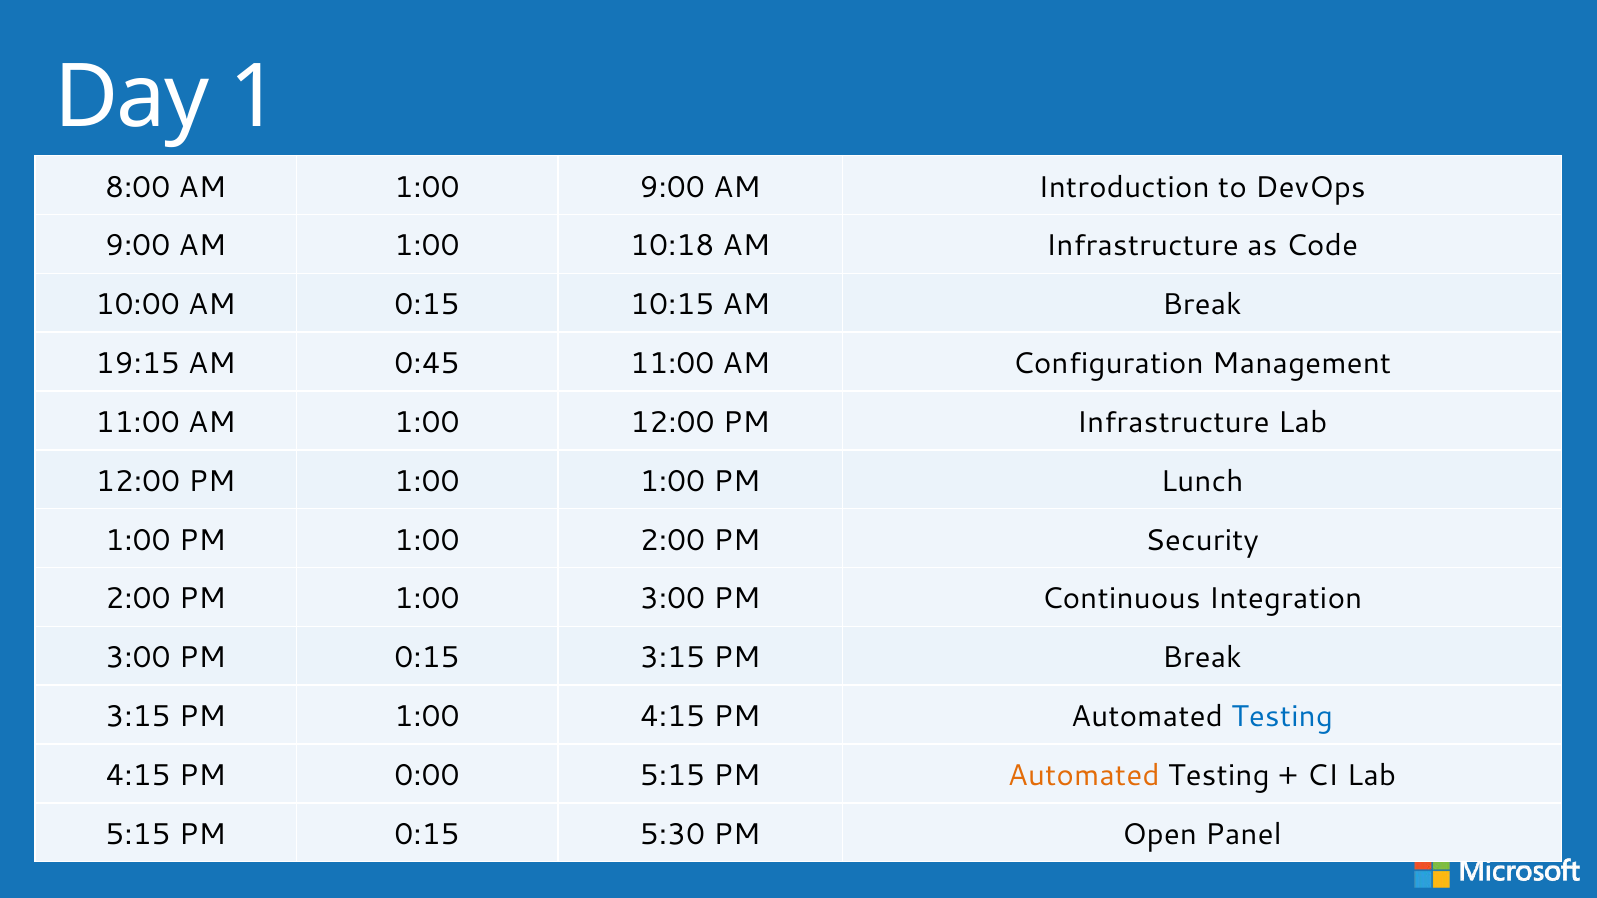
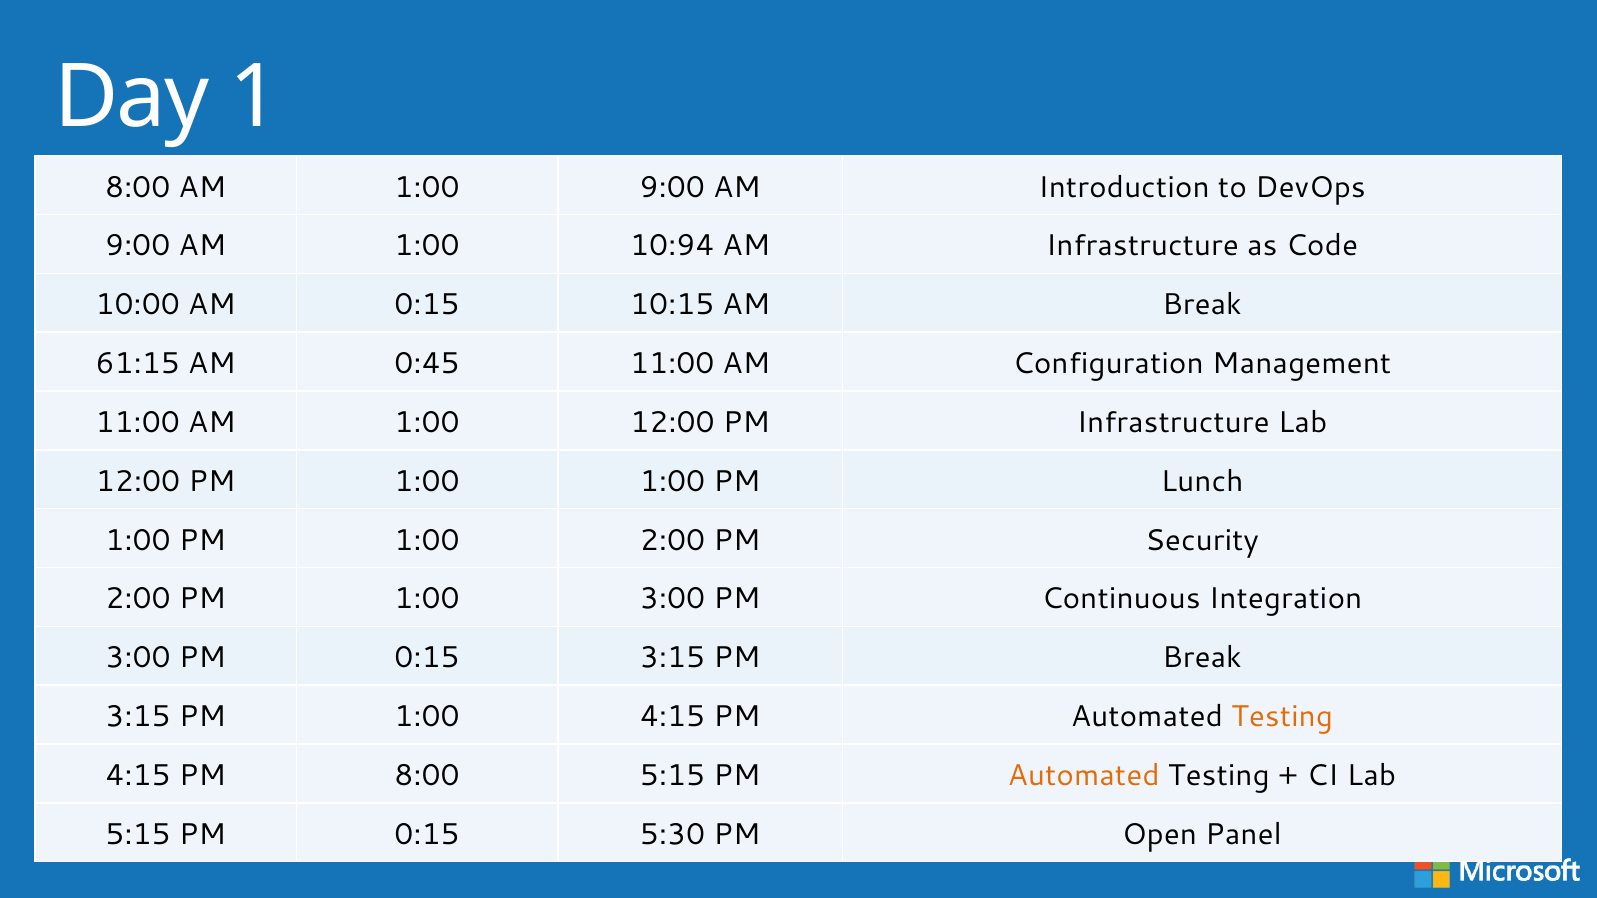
10:18: 10:18 -> 10:94
19:15: 19:15 -> 61:15
Testing at (1282, 717) colour: blue -> orange
PM 0:00: 0:00 -> 8:00
